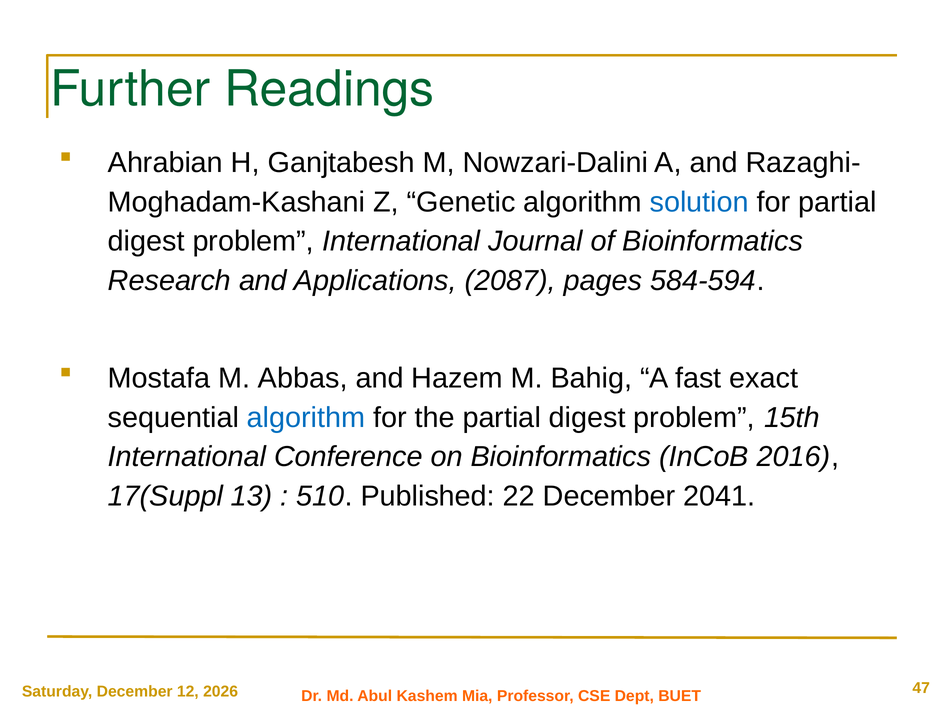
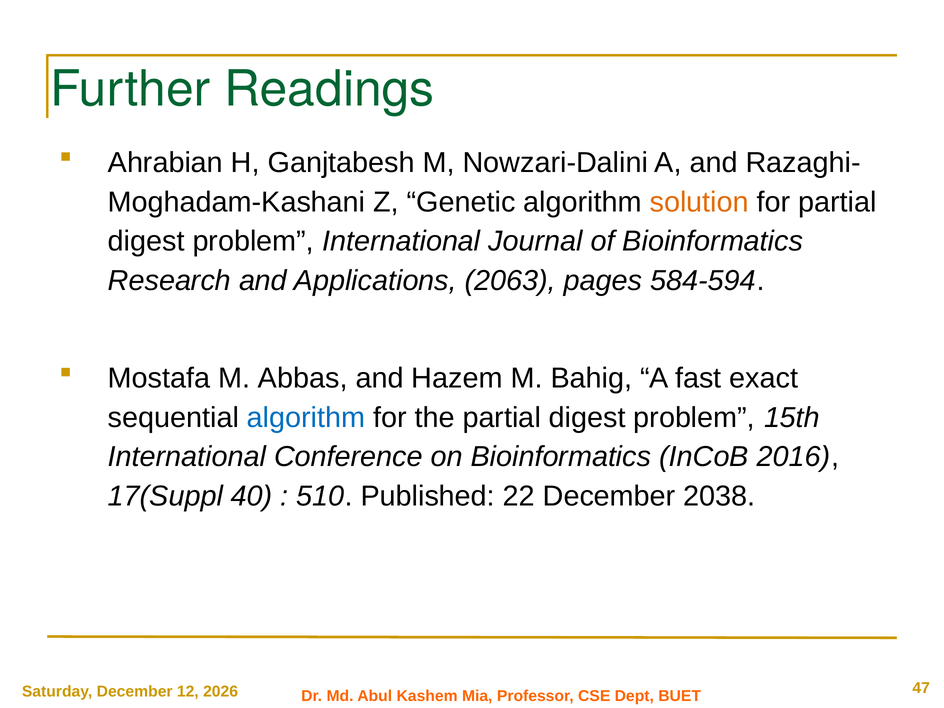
solution colour: blue -> orange
2087: 2087 -> 2063
13: 13 -> 40
2041: 2041 -> 2038
